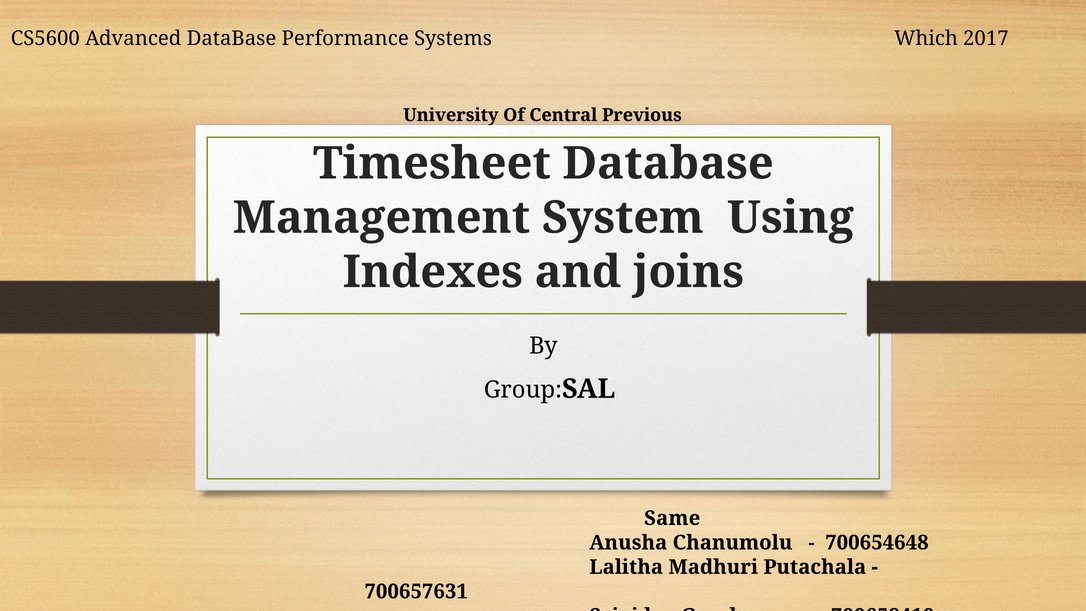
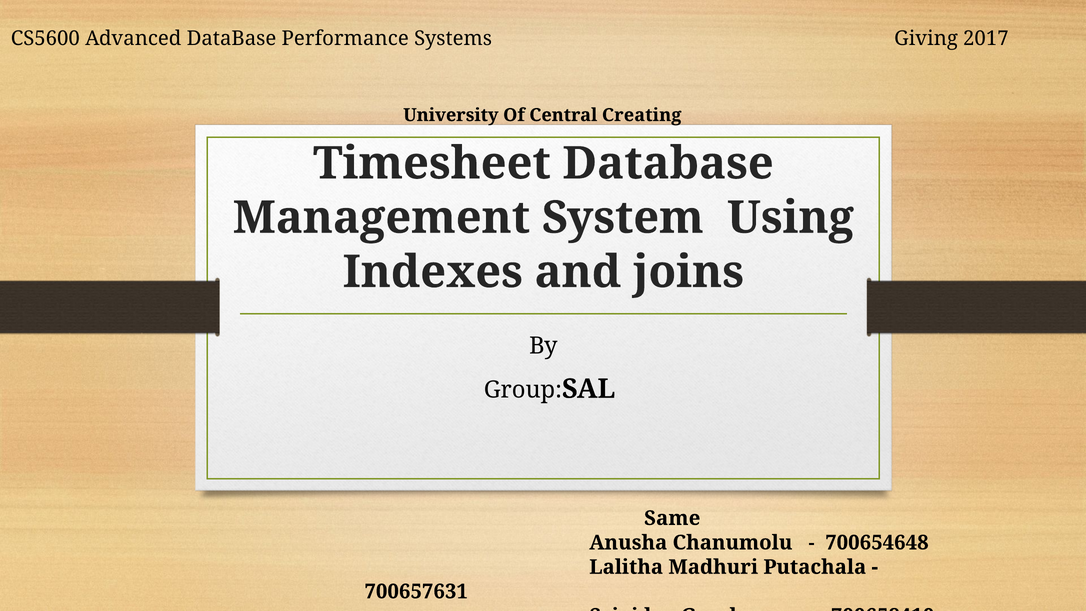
Which: Which -> Giving
Previous: Previous -> Creating
